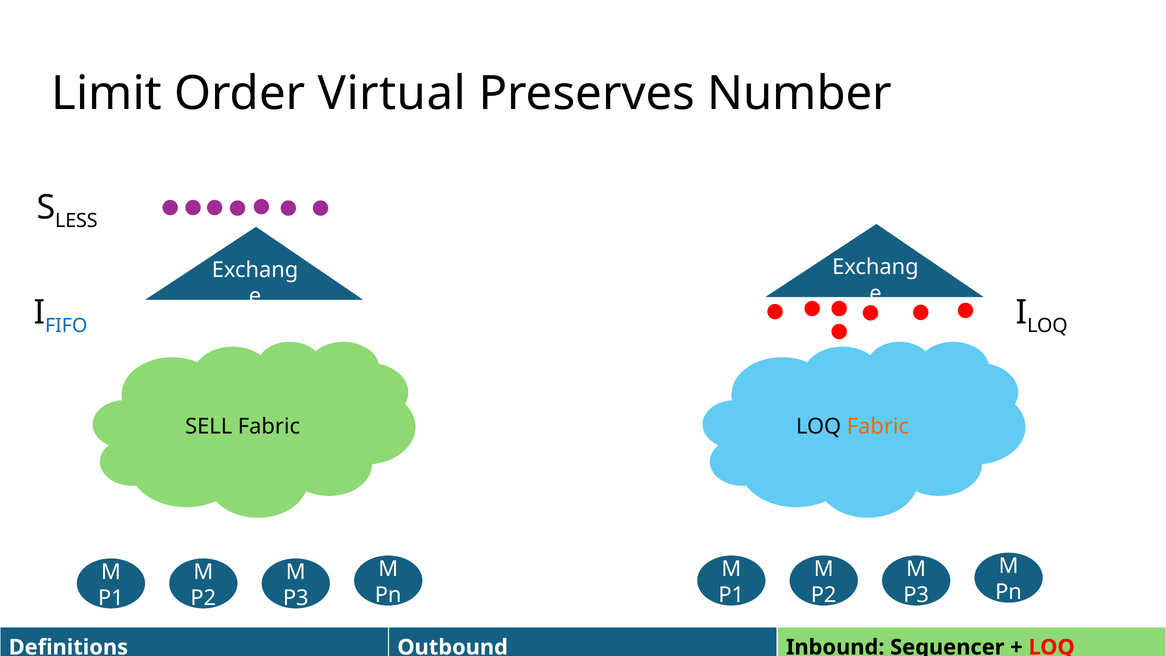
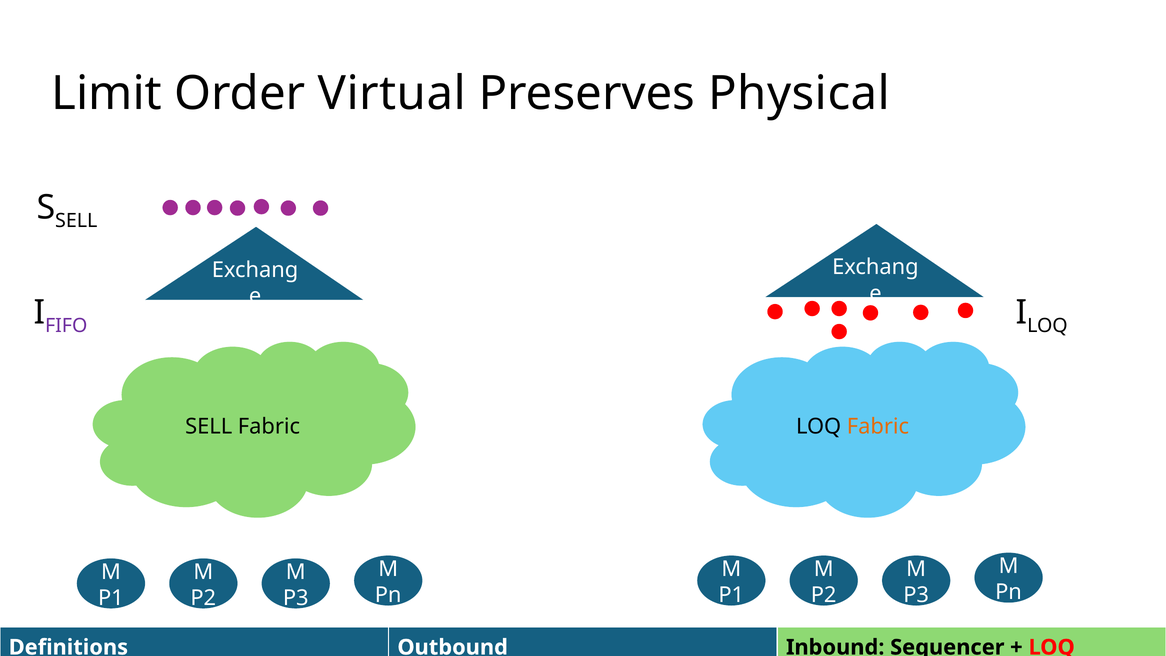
Number: Number -> Physical
LESS at (76, 221): LESS -> SELL
FIFO colour: blue -> purple
